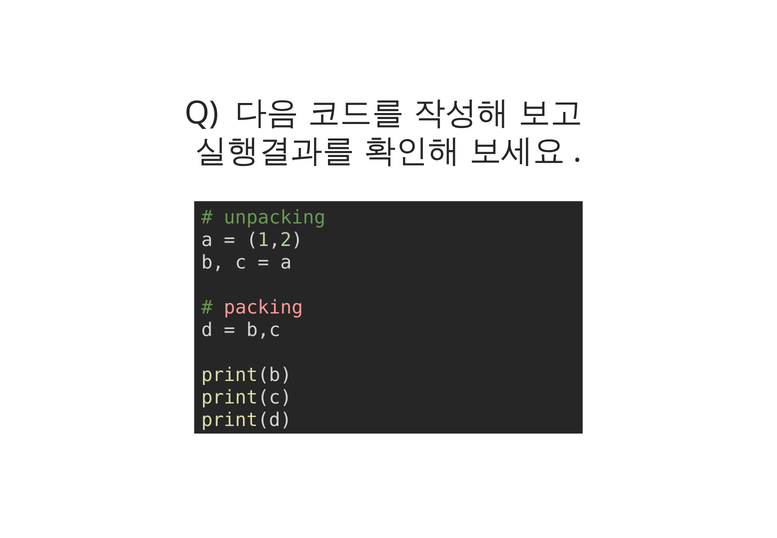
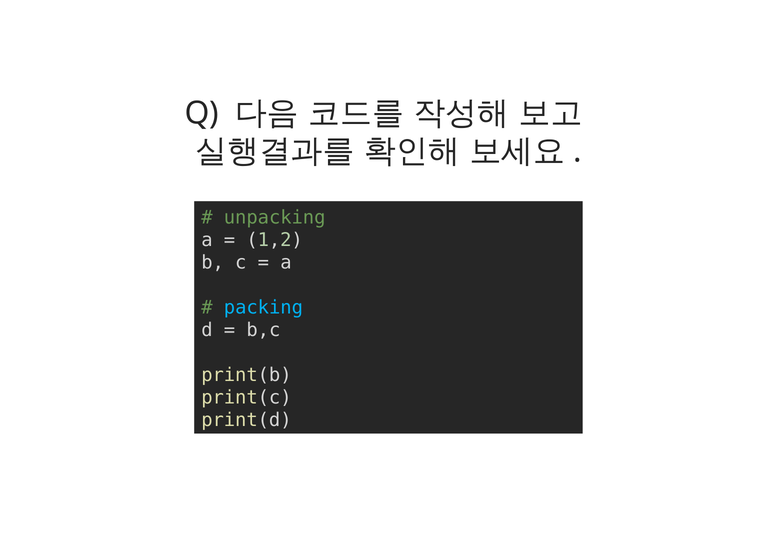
packing colour: pink -> light blue
